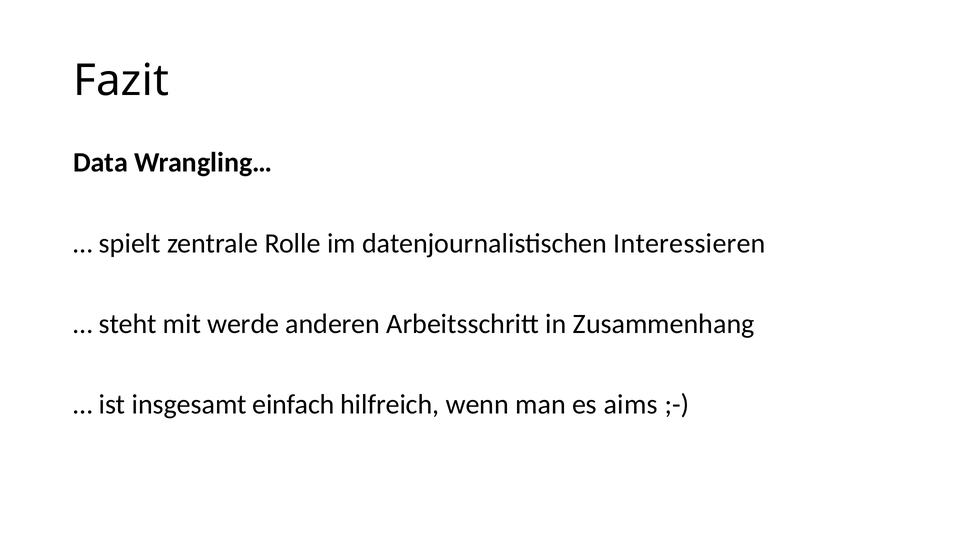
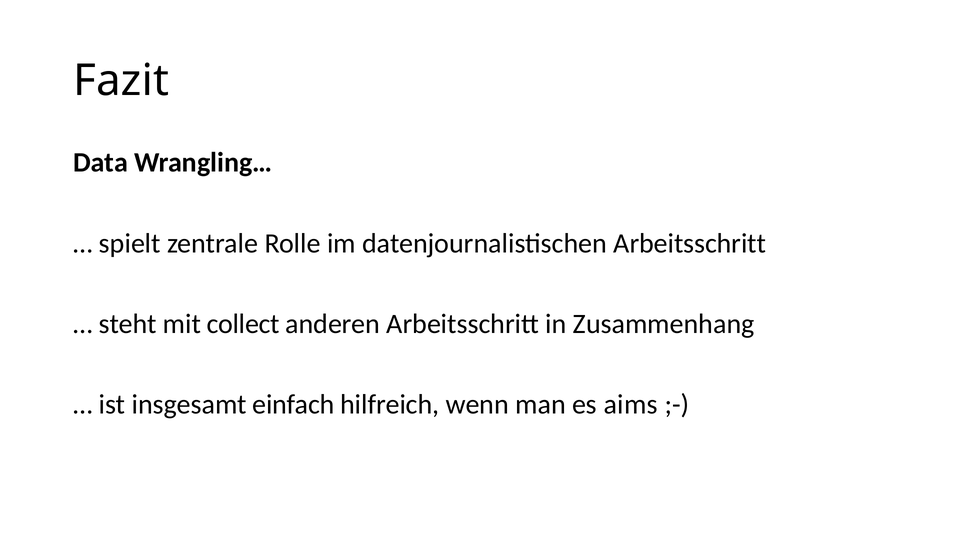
datenjournalistischen Interessieren: Interessieren -> Arbeitsschritt
werde: werde -> collect
